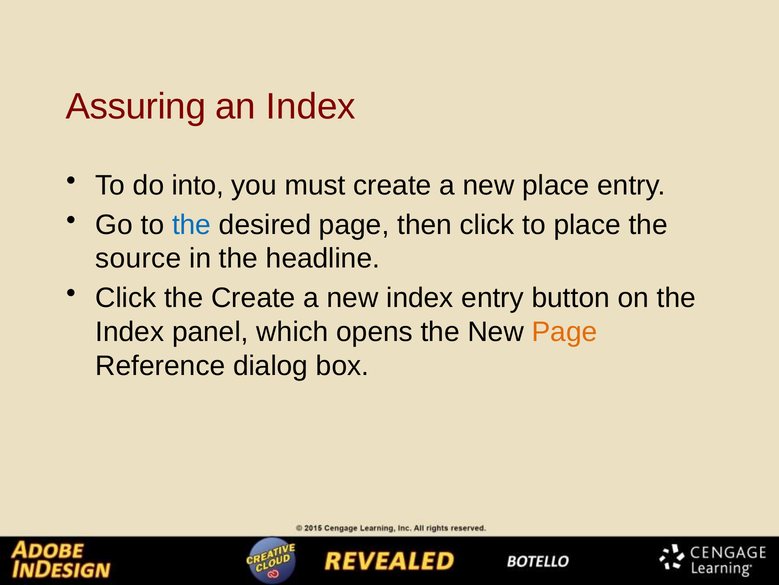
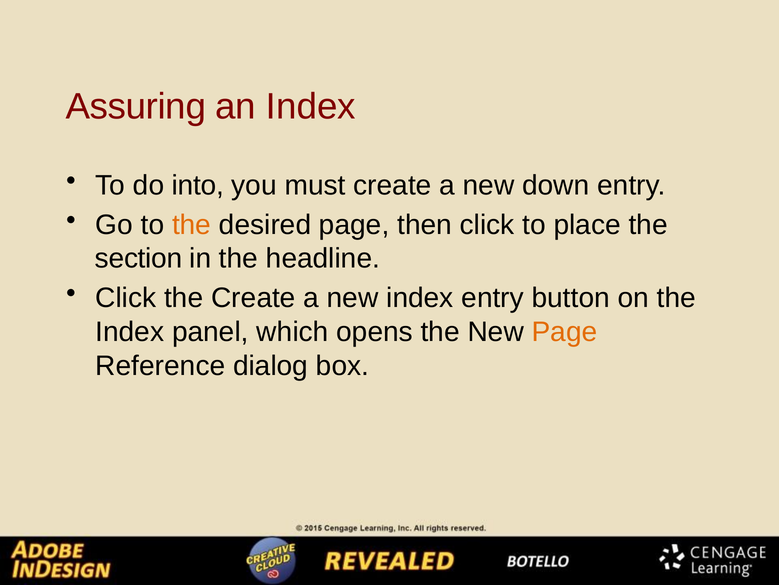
new place: place -> down
the at (192, 225) colour: blue -> orange
source: source -> section
